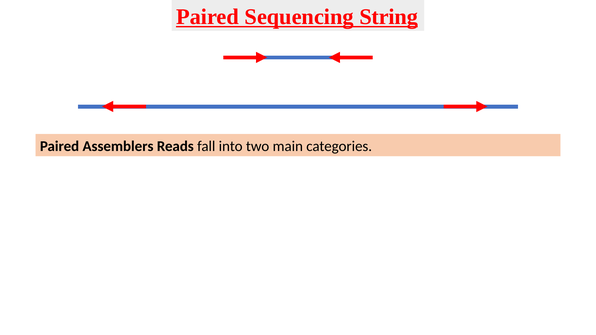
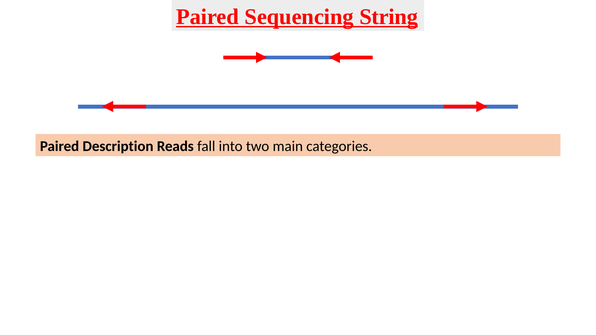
Assemblers: Assemblers -> Description
